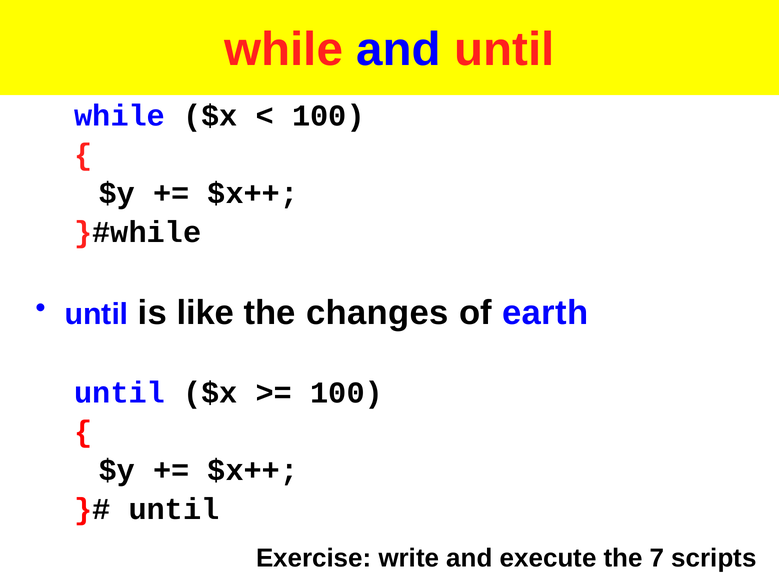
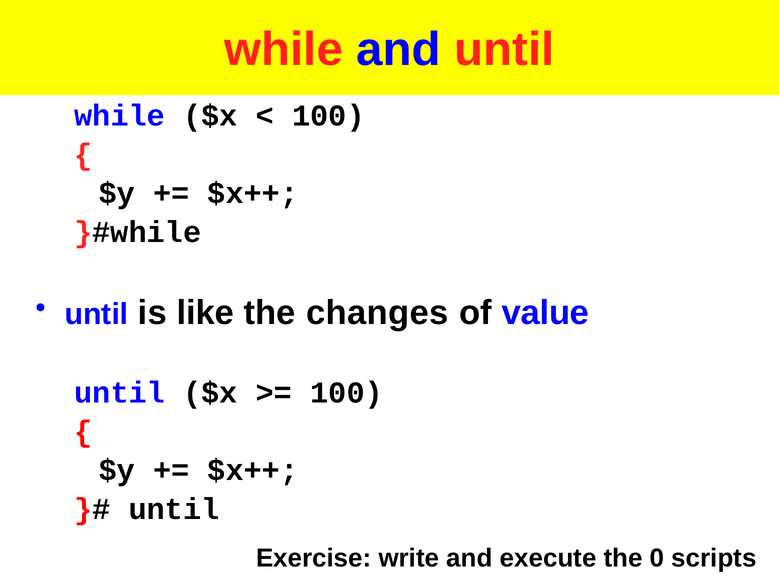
earth: earth -> value
7: 7 -> 0
